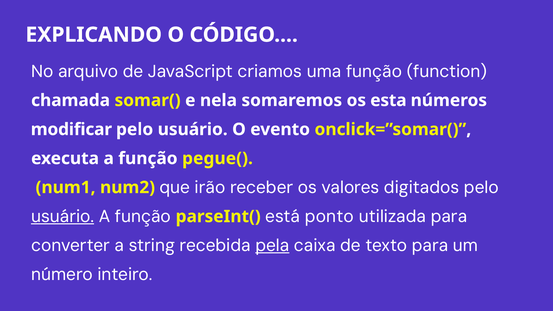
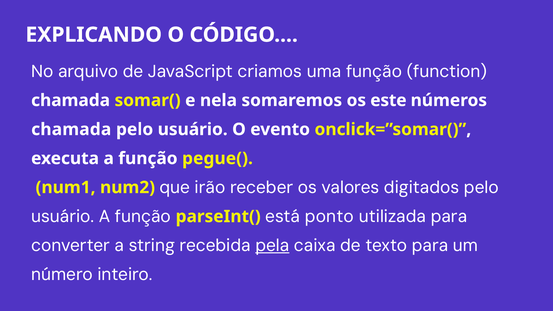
esta: esta -> este
modificar at (71, 129): modificar -> chamada
usuário at (63, 217) underline: present -> none
